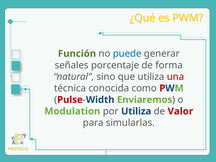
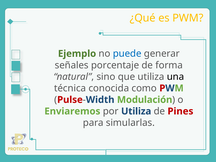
Función: Función -> Ejemplo
una colour: red -> black
Enviaremos: Enviaremos -> Modulación
Modulation: Modulation -> Enviaremos
Valor: Valor -> Pines
